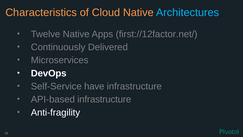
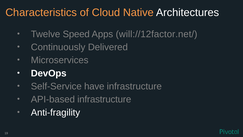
Architectures colour: light blue -> white
Twelve Native: Native -> Speed
first://12factor.net/: first://12factor.net/ -> will://12factor.net/
